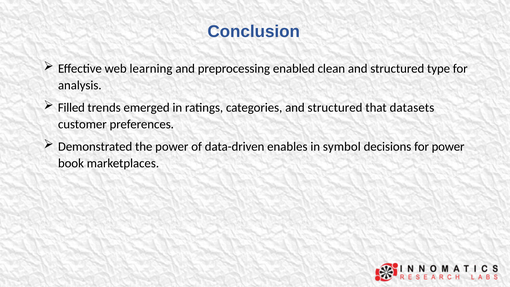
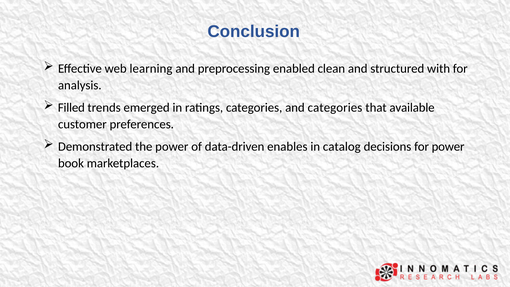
type: type -> with
categories and structured: structured -> categories
datasets: datasets -> available
symbol: symbol -> catalog
